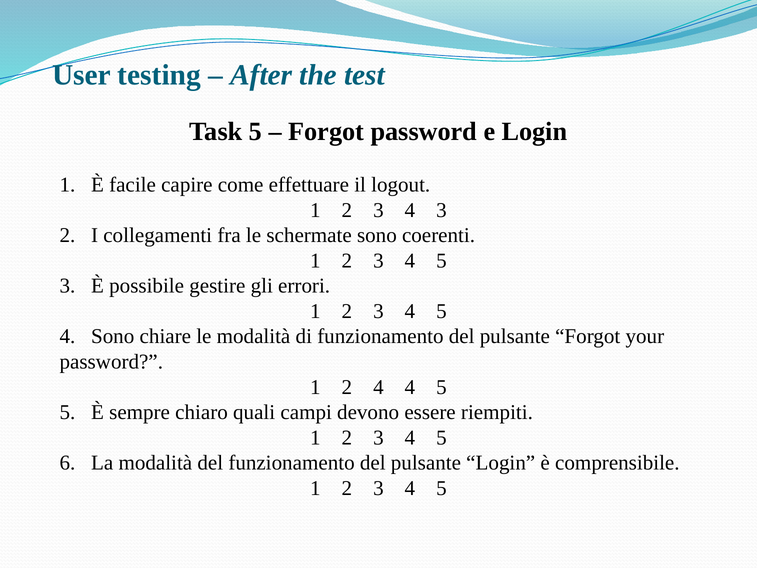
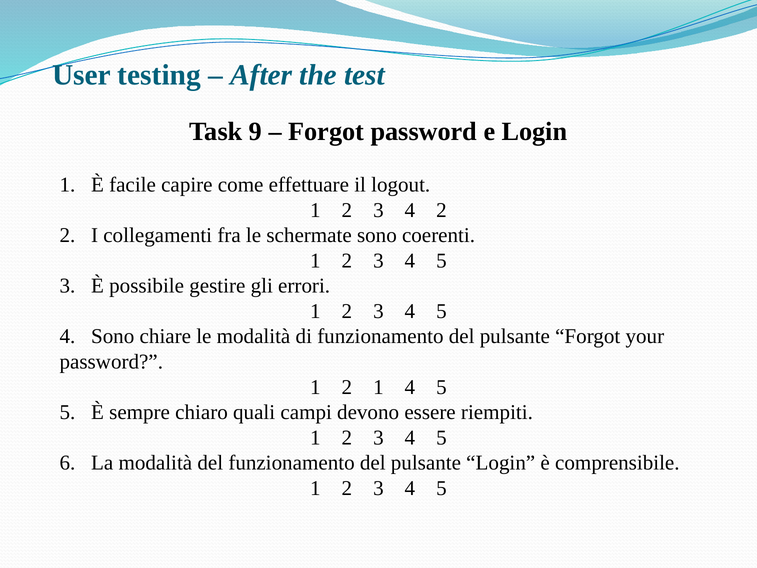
Task 5: 5 -> 9
4 3: 3 -> 2
2 4: 4 -> 1
